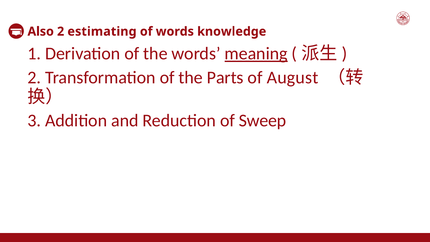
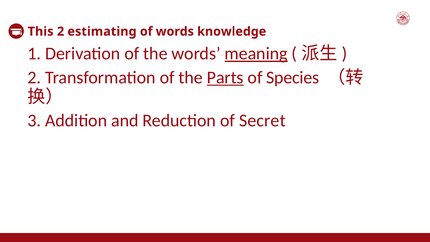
Also: Also -> This
Parts underline: none -> present
August: August -> Species
Sweep: Sweep -> Secret
